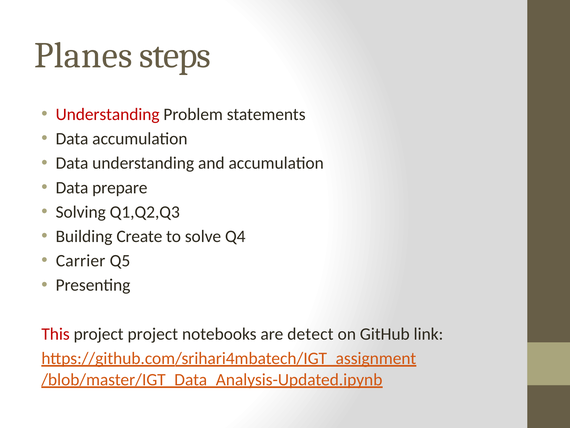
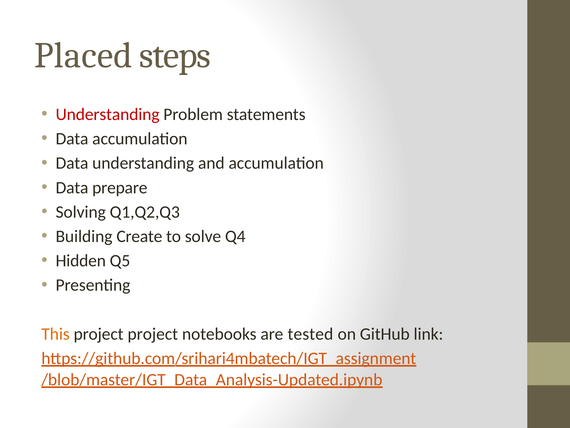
Planes: Planes -> Placed
Carrier: Carrier -> Hidden
This colour: red -> orange
detect: detect -> tested
